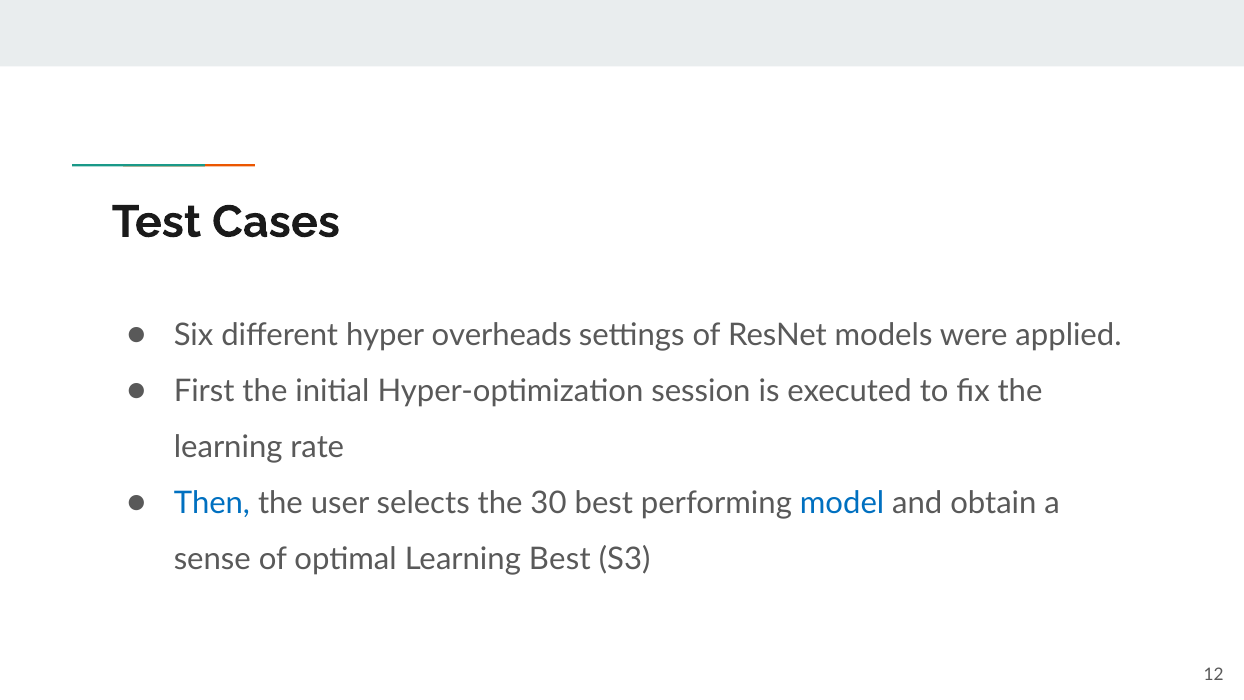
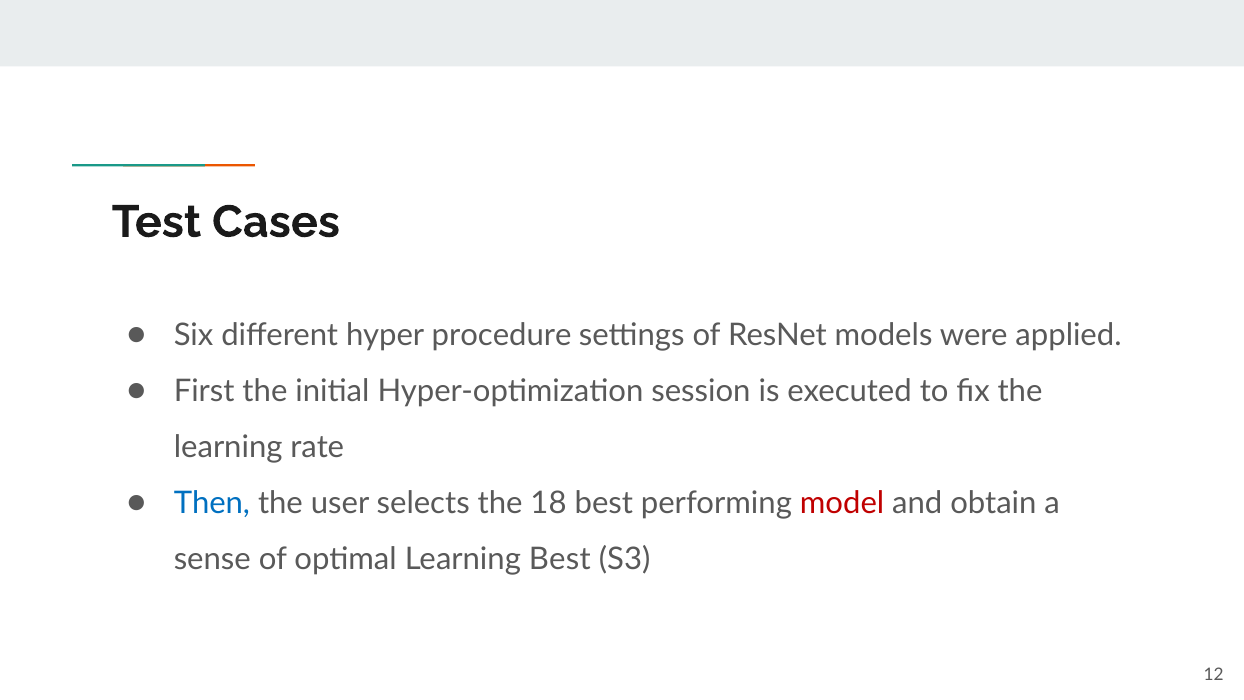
overheads: overheads -> procedure
30: 30 -> 18
model colour: blue -> red
